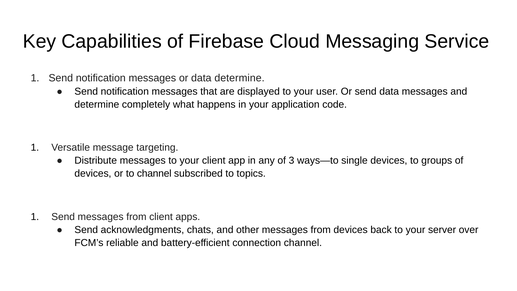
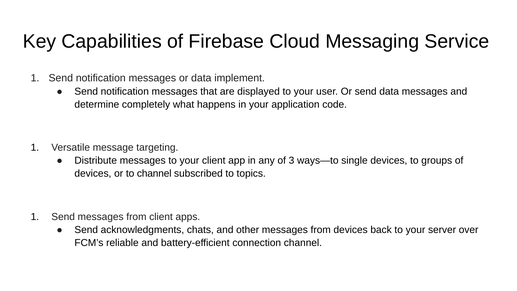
data determine: determine -> implement
